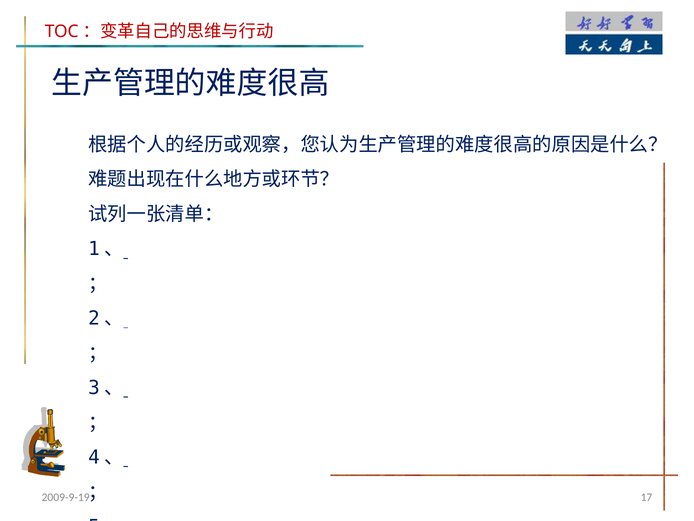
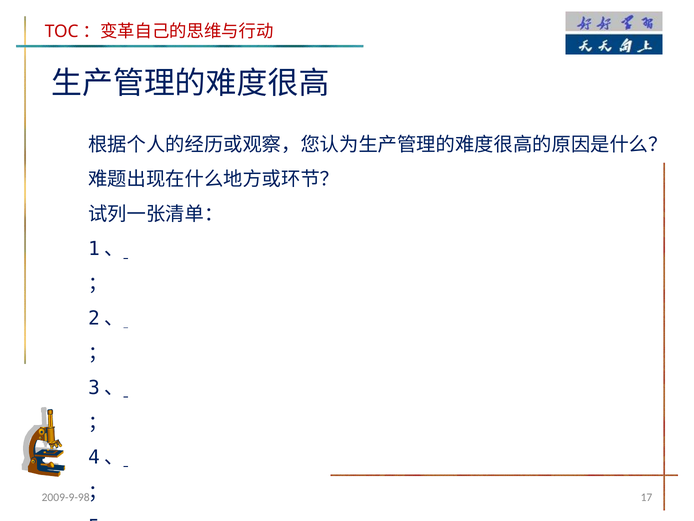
2009-9-19: 2009-9-19 -> 2009-9-98
